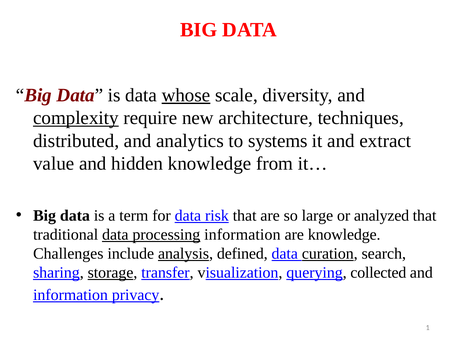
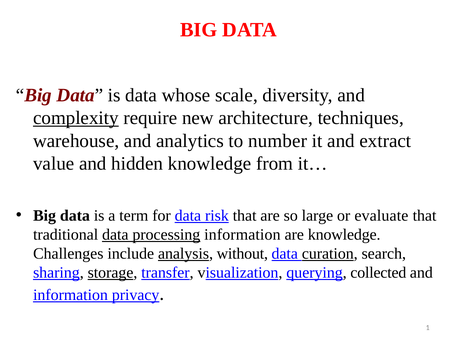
whose underline: present -> none
distributed: distributed -> warehouse
systems: systems -> number
analyzed: analyzed -> evaluate
defined: defined -> without
